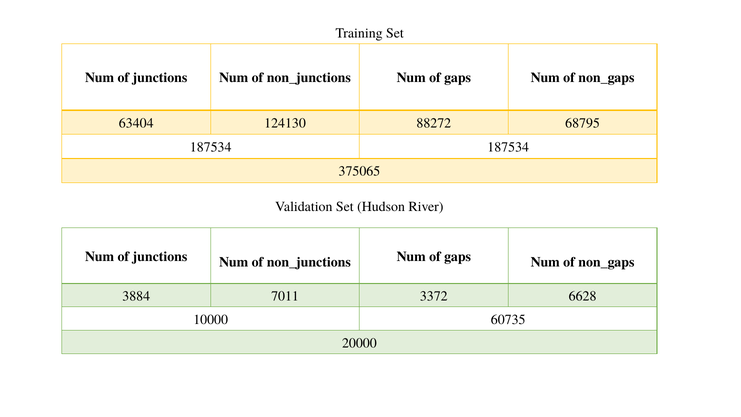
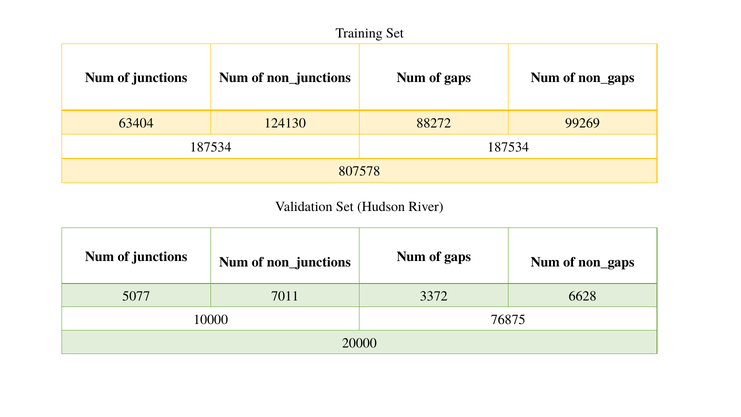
68795: 68795 -> 99269
375065: 375065 -> 807578
3884: 3884 -> 5077
60735: 60735 -> 76875
